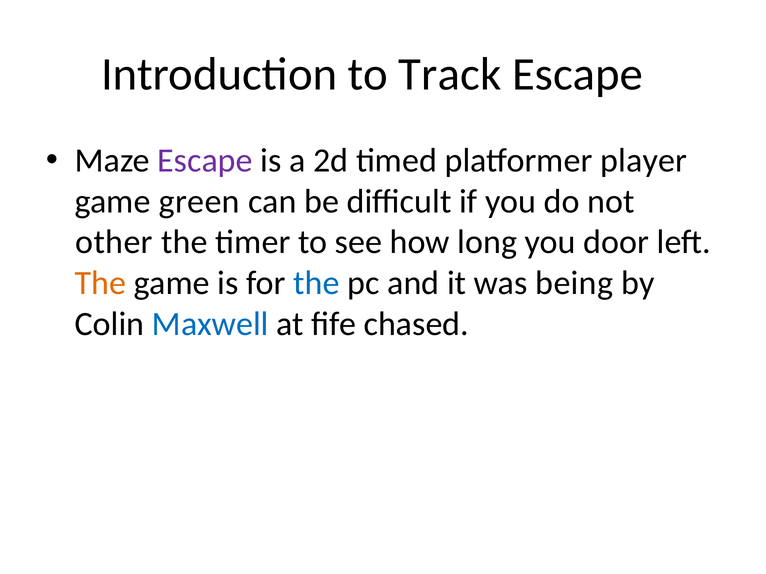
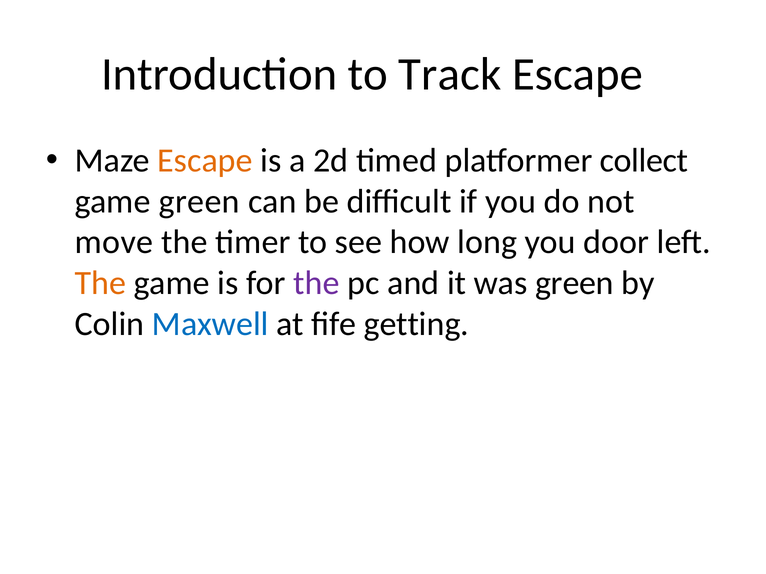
Escape at (205, 161) colour: purple -> orange
player: player -> collect
other: other -> move
the at (316, 283) colour: blue -> purple
was being: being -> green
chased: chased -> getting
